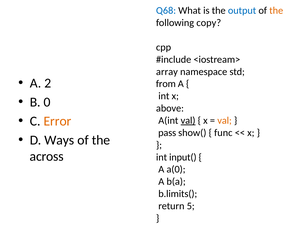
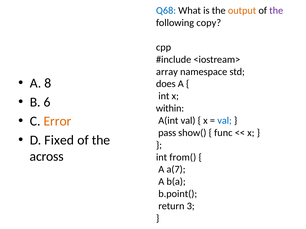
output colour: blue -> orange
the at (276, 11) colour: orange -> purple
2: 2 -> 8
from: from -> does
0: 0 -> 6
above: above -> within
val at (188, 121) underline: present -> none
val at (225, 121) colour: orange -> blue
Ways: Ways -> Fixed
input(: input( -> from(
a(0: a(0 -> a(7
b.limits(: b.limits( -> b.point(
5: 5 -> 3
